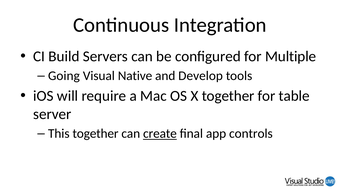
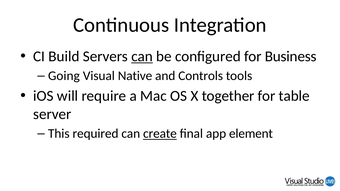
can at (142, 56) underline: none -> present
Multiple: Multiple -> Business
Develop: Develop -> Controls
This together: together -> required
controls: controls -> element
